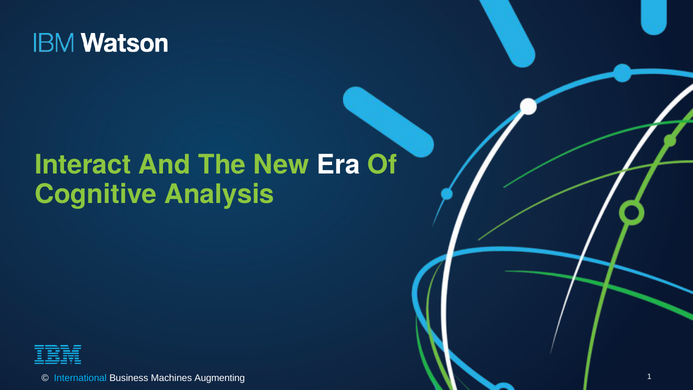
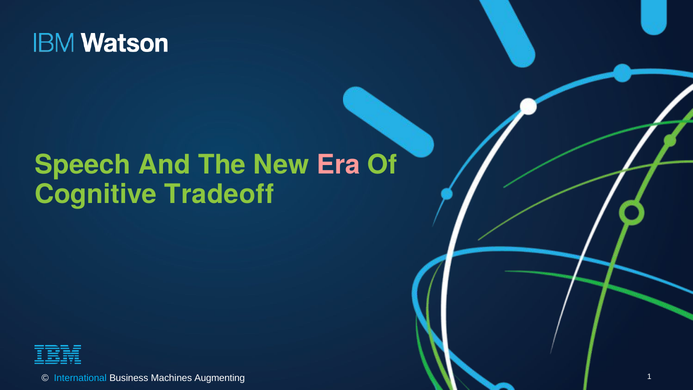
Interact: Interact -> Speech
Era colour: white -> pink
Analysis: Analysis -> Tradeoff
